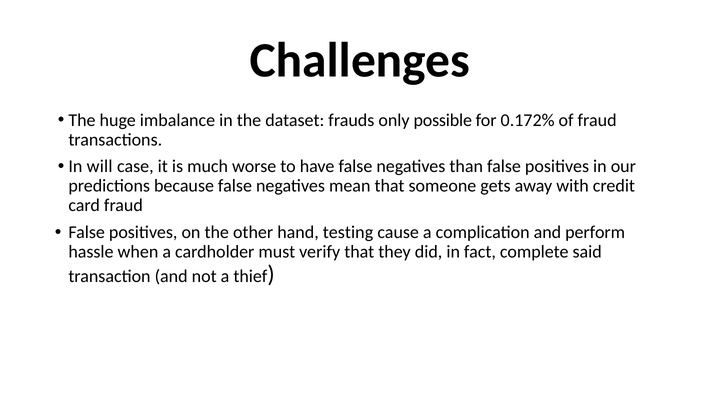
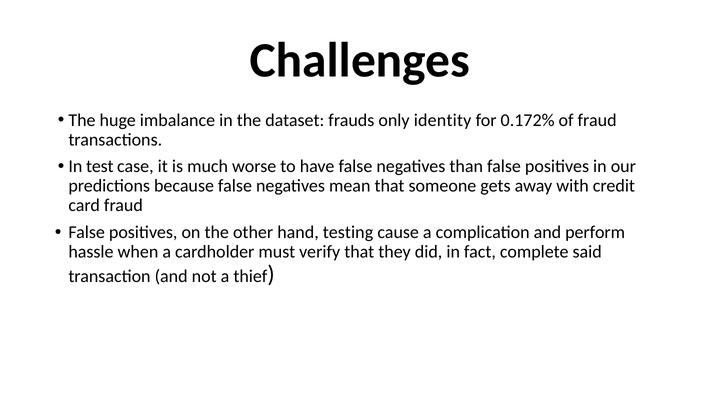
possible: possible -> identity
will: will -> test
